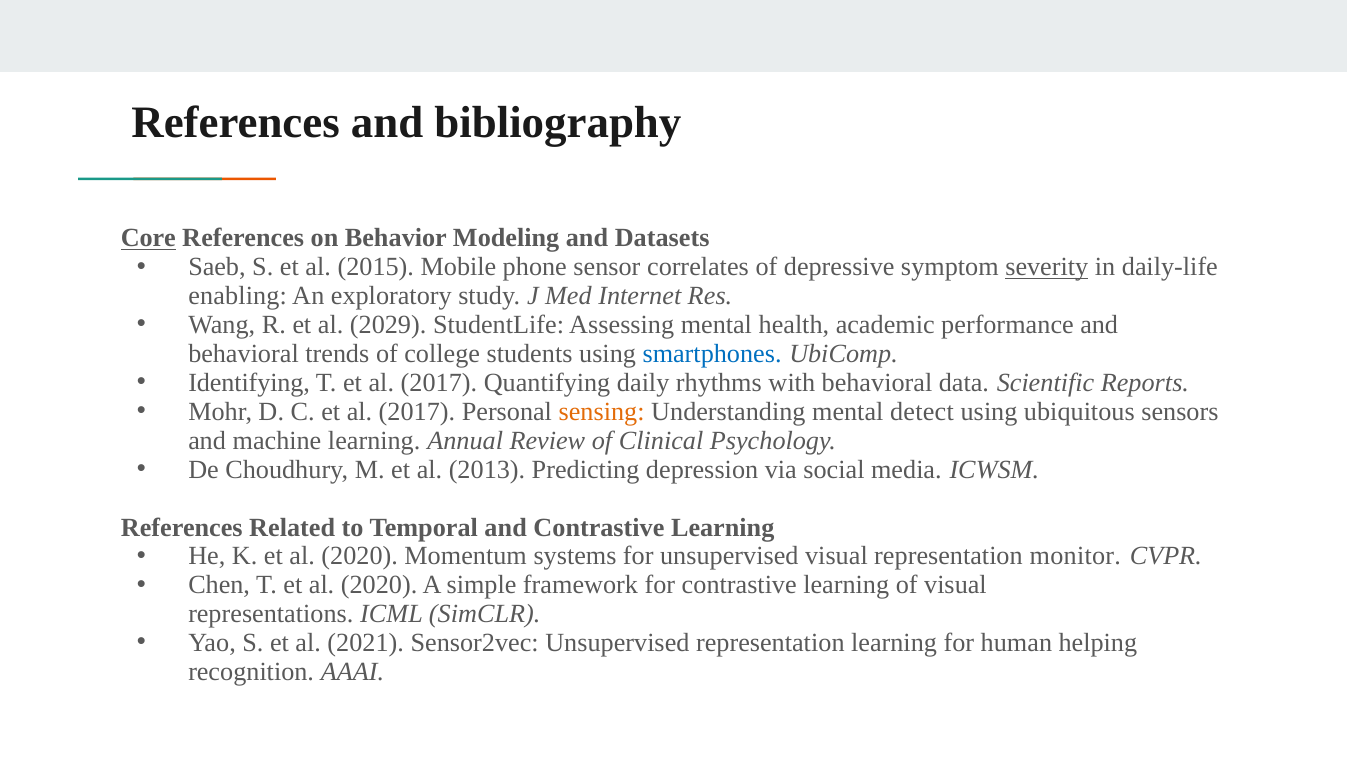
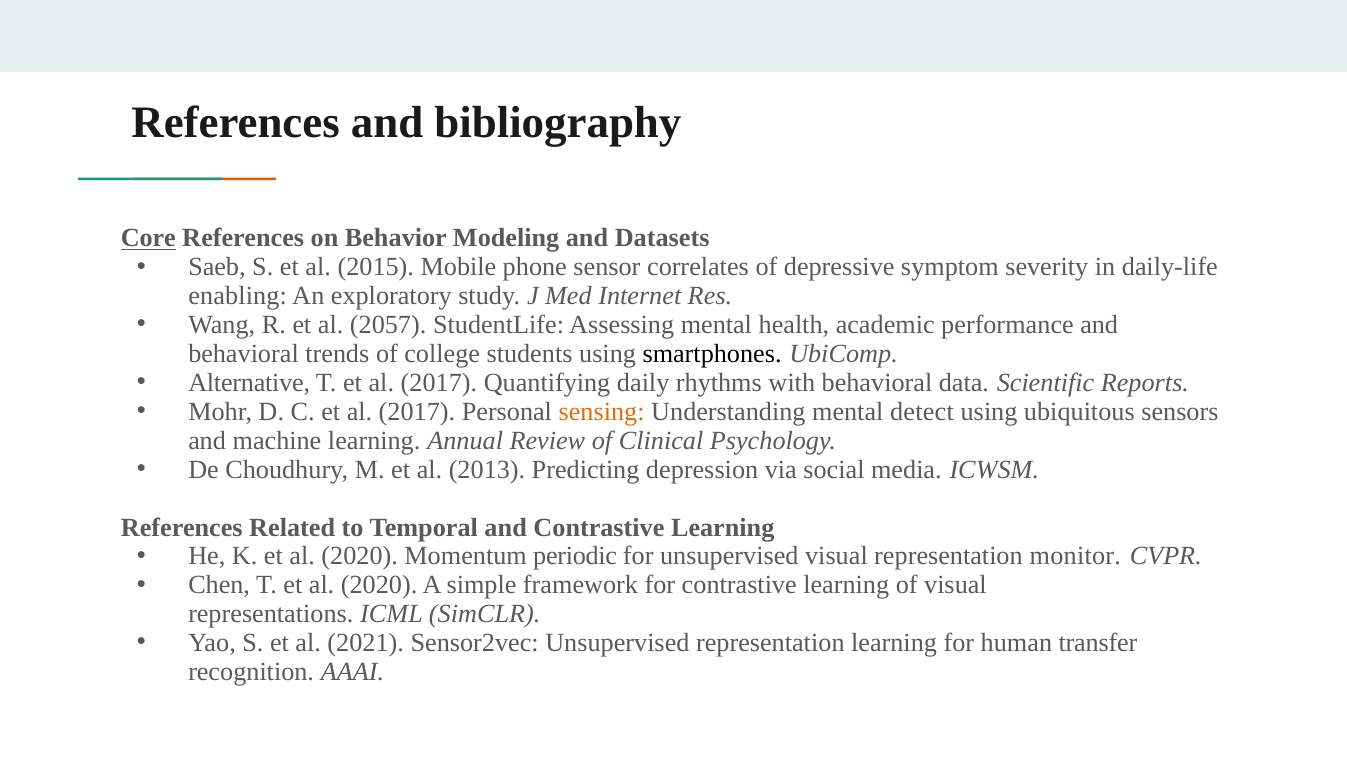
severity underline: present -> none
2029: 2029 -> 2057
smartphones colour: blue -> black
Identifying: Identifying -> Alternative
systems: systems -> periodic
helping: helping -> transfer
